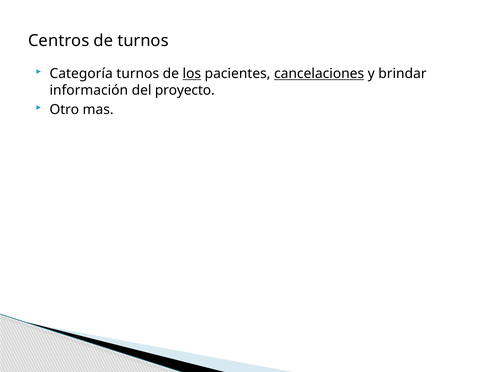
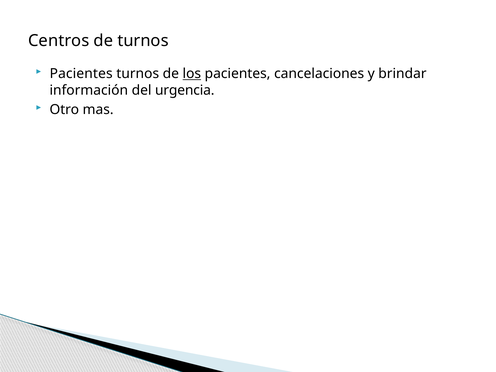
Categoría at (81, 74): Categoría -> Pacientes
cancelaciones underline: present -> none
proyecto: proyecto -> urgencia
